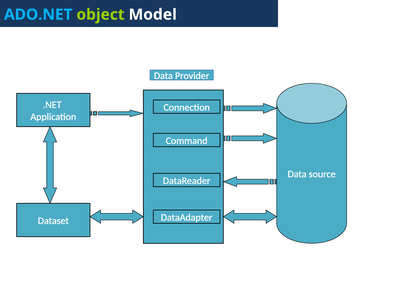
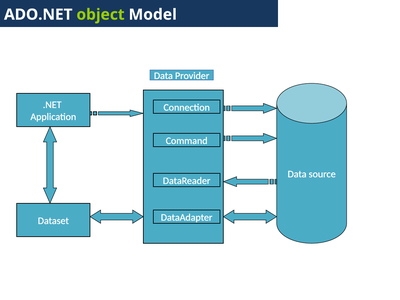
ADO.NET colour: light blue -> white
